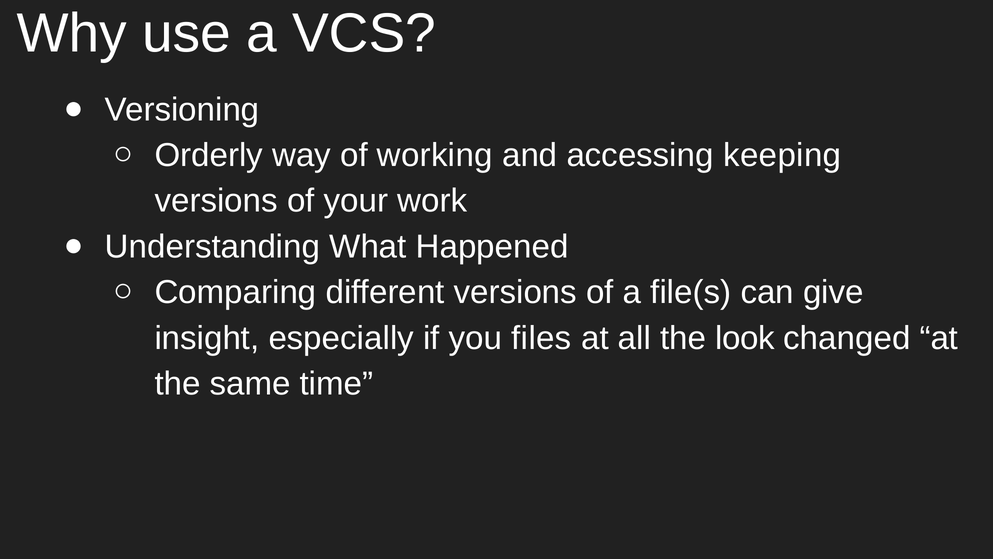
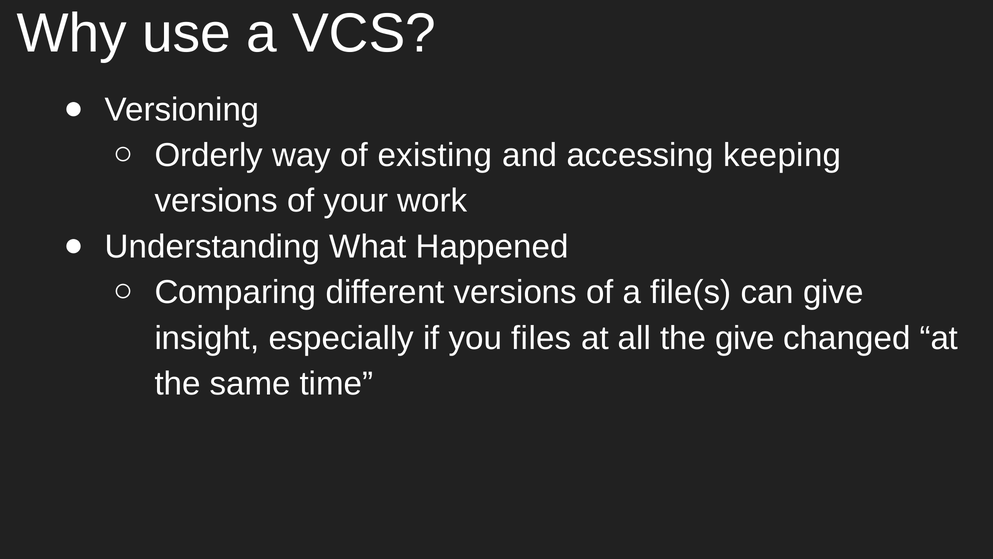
working: working -> existing
the look: look -> give
